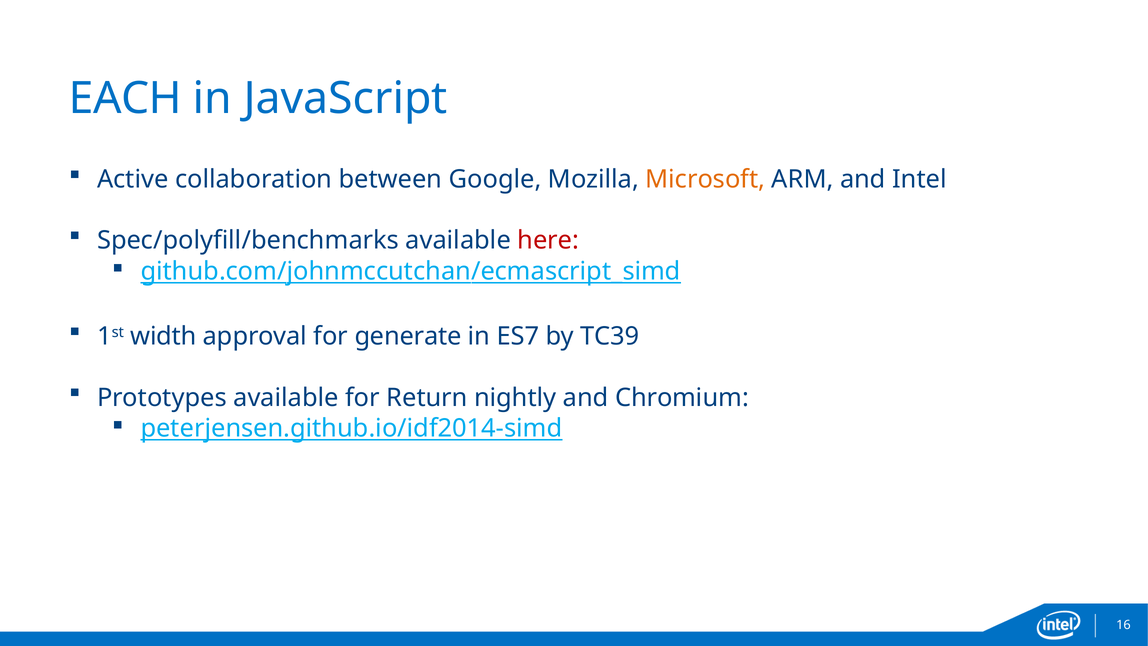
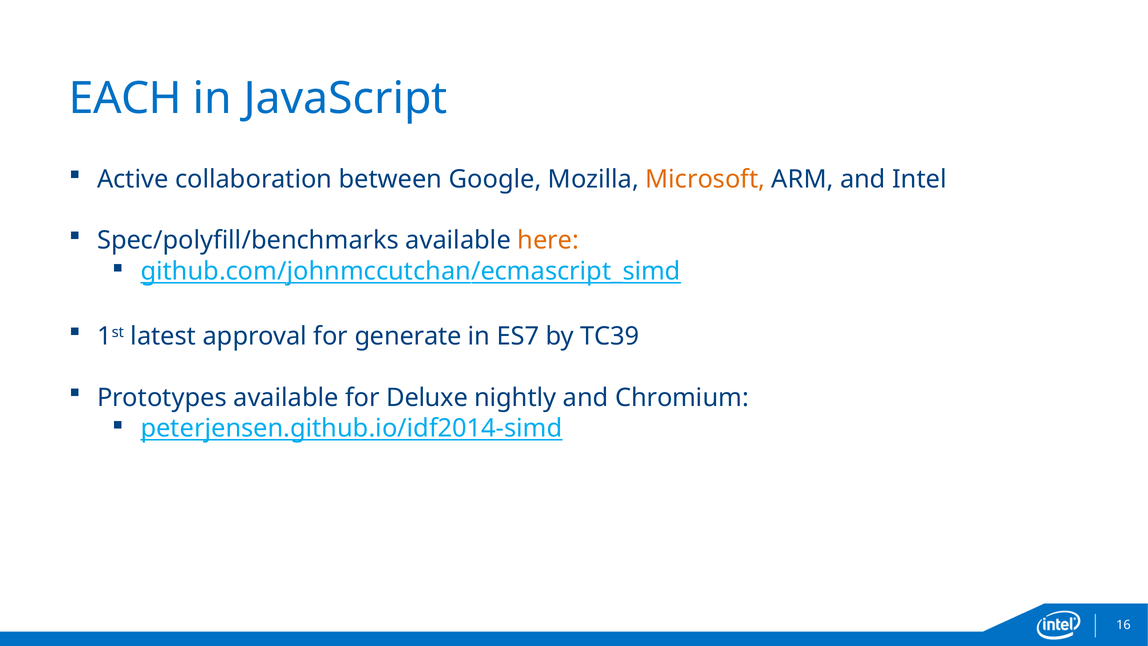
here colour: red -> orange
width: width -> latest
Return: Return -> Deluxe
